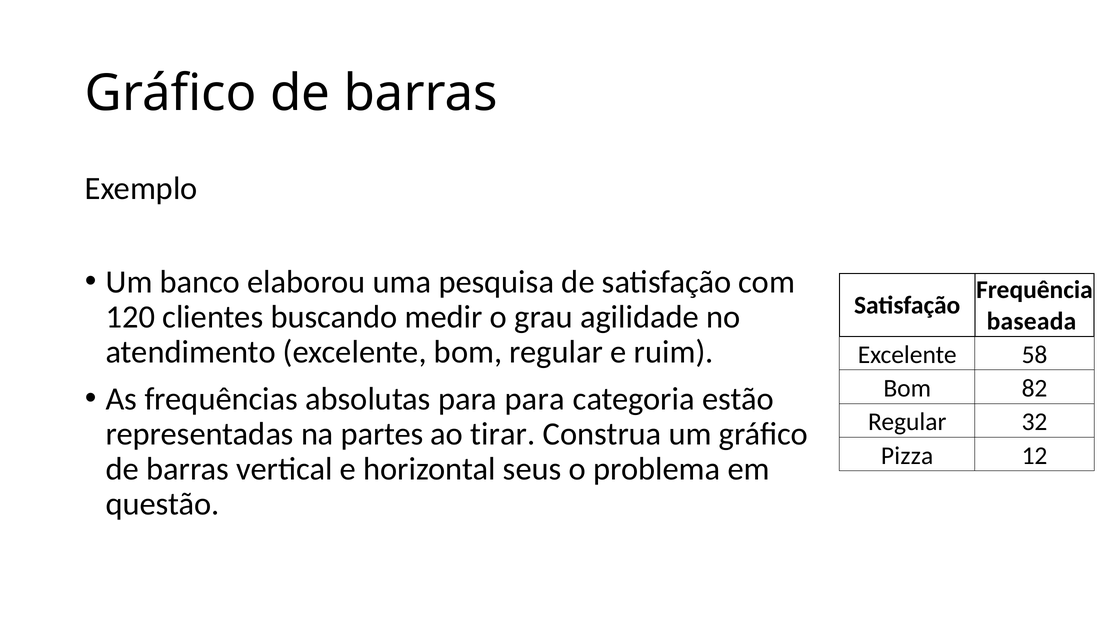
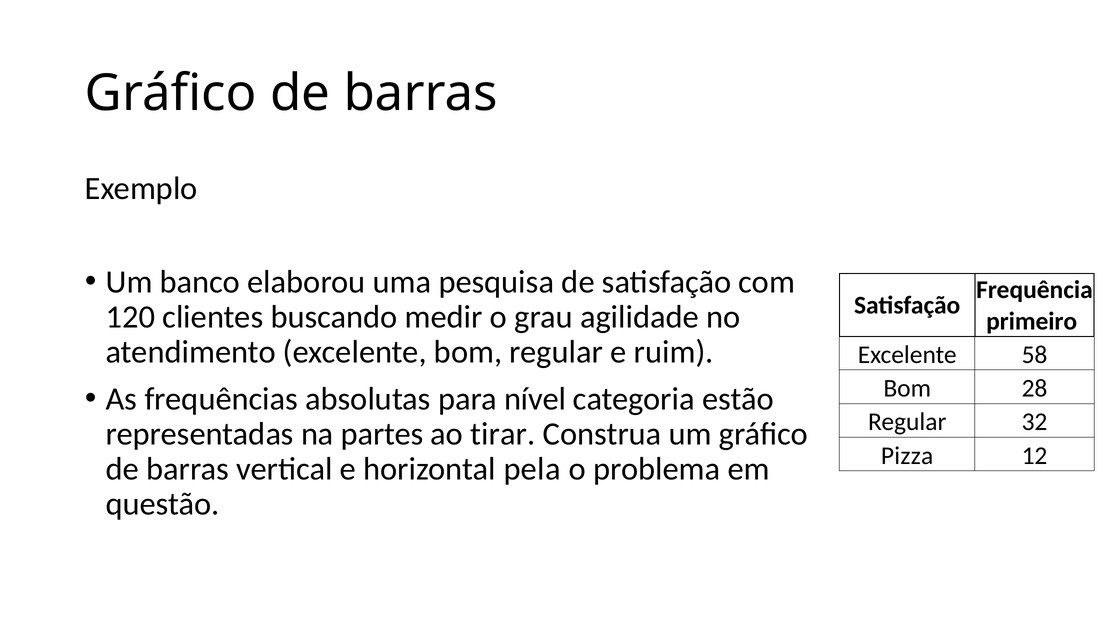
baseada: baseada -> primeiro
82: 82 -> 28
para para: para -> nível
seus: seus -> pela
